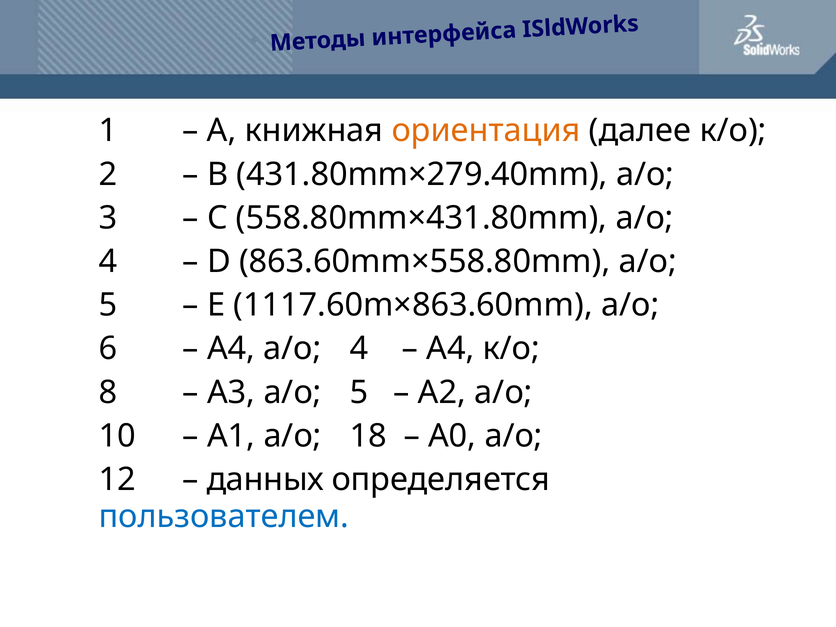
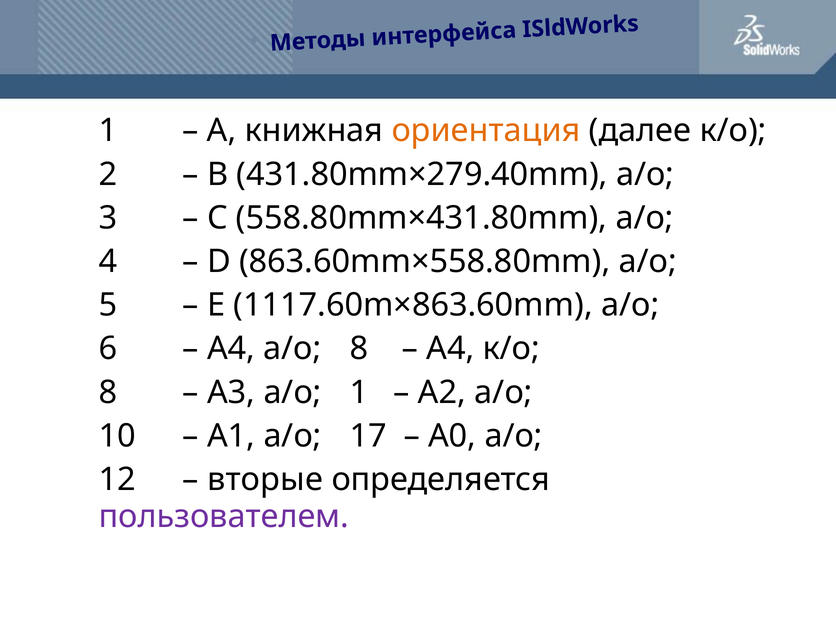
A4 а/о 4: 4 -> 8
A3 а/о 5: 5 -> 1
18: 18 -> 17
данных: данных -> вторые
пользователем colour: blue -> purple
